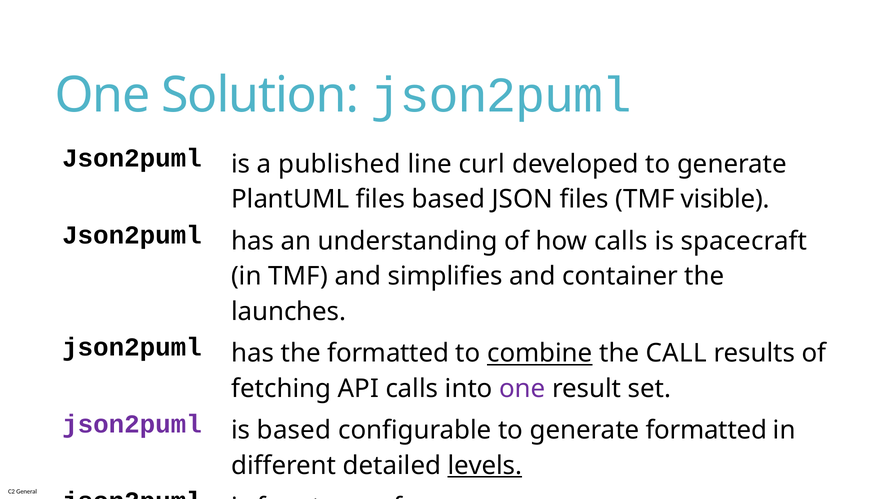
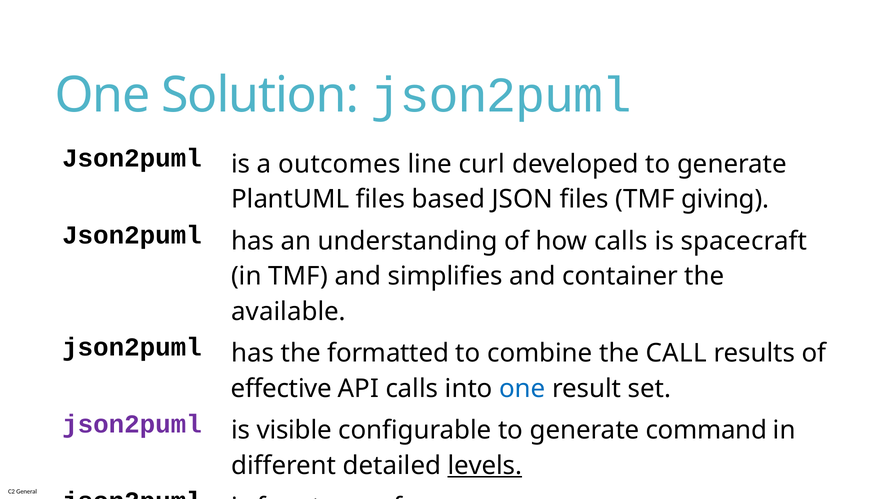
published: published -> outcomes
visible: visible -> giving
launches: launches -> available
combine underline: present -> none
fetching: fetching -> effective
one at (522, 389) colour: purple -> blue
is based: based -> visible
generate formatted: formatted -> command
